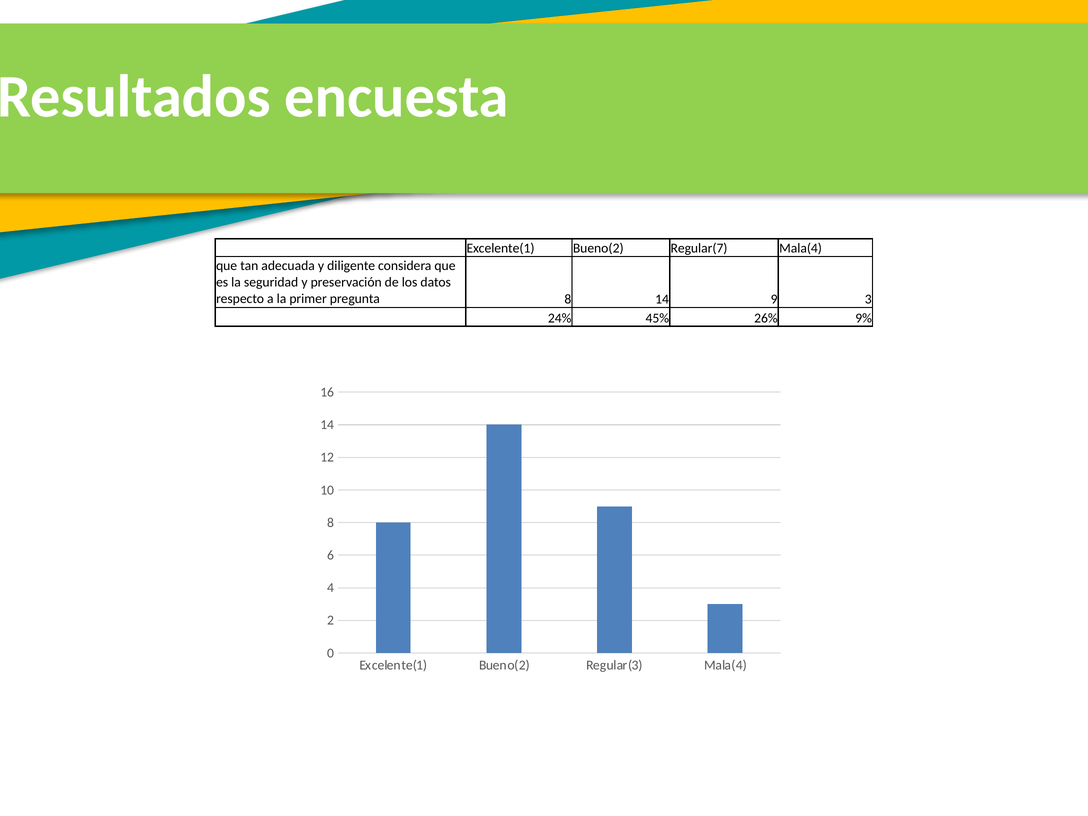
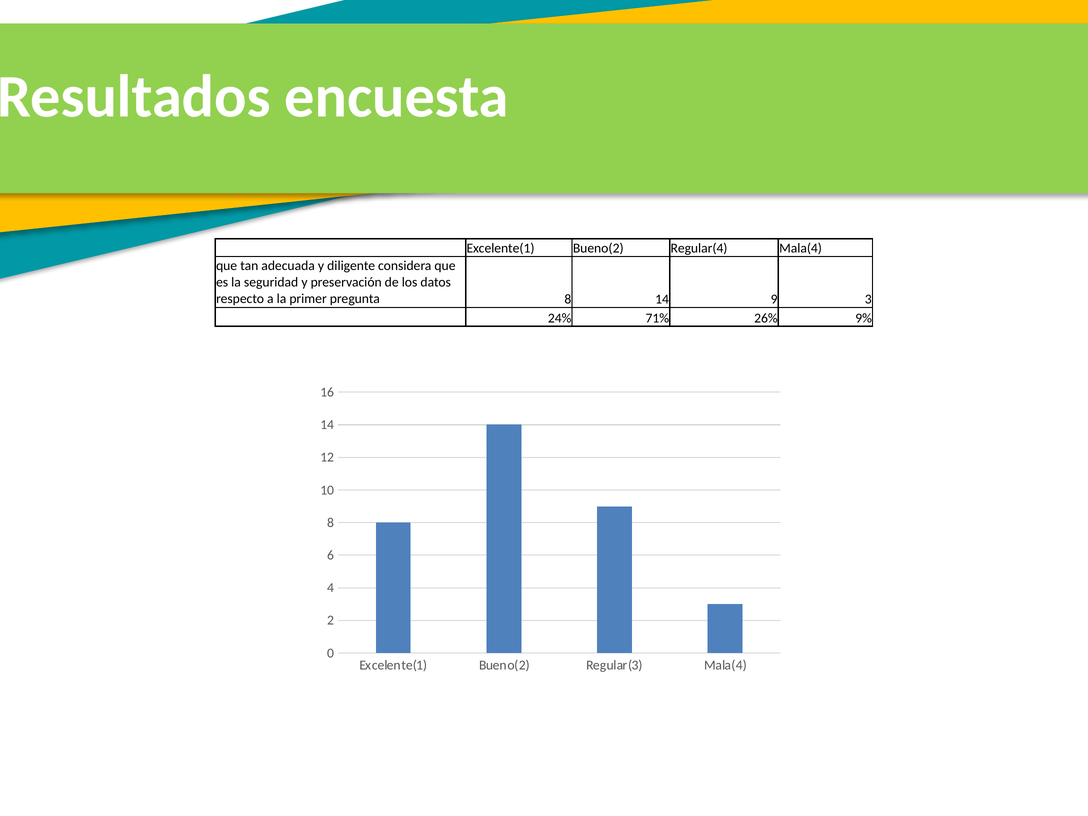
Regular(7: Regular(7 -> Regular(4
45%: 45% -> 71%
